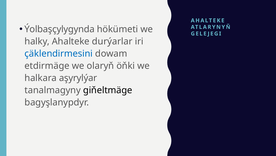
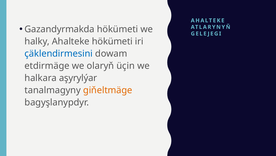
Ýolbaşçylygynda: Ýolbaşçylygynda -> Gazandyrmakda
Ahalteke durýarlar: durýarlar -> hökümeti
öňki: öňki -> üçin
giňeltmäge colour: black -> orange
